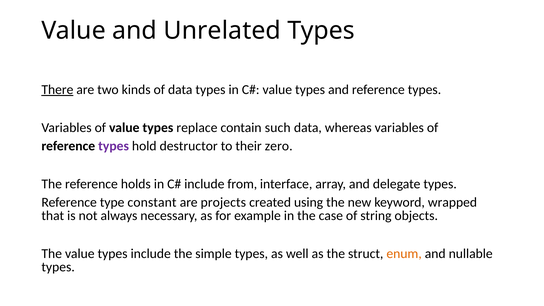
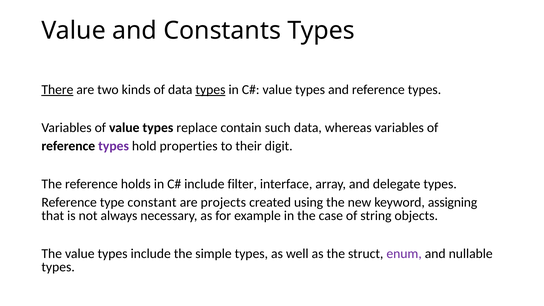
Unrelated: Unrelated -> Constants
types at (210, 90) underline: none -> present
destructor: destructor -> properties
zero: zero -> digit
from: from -> filter
wrapped: wrapped -> assigning
enum colour: orange -> purple
